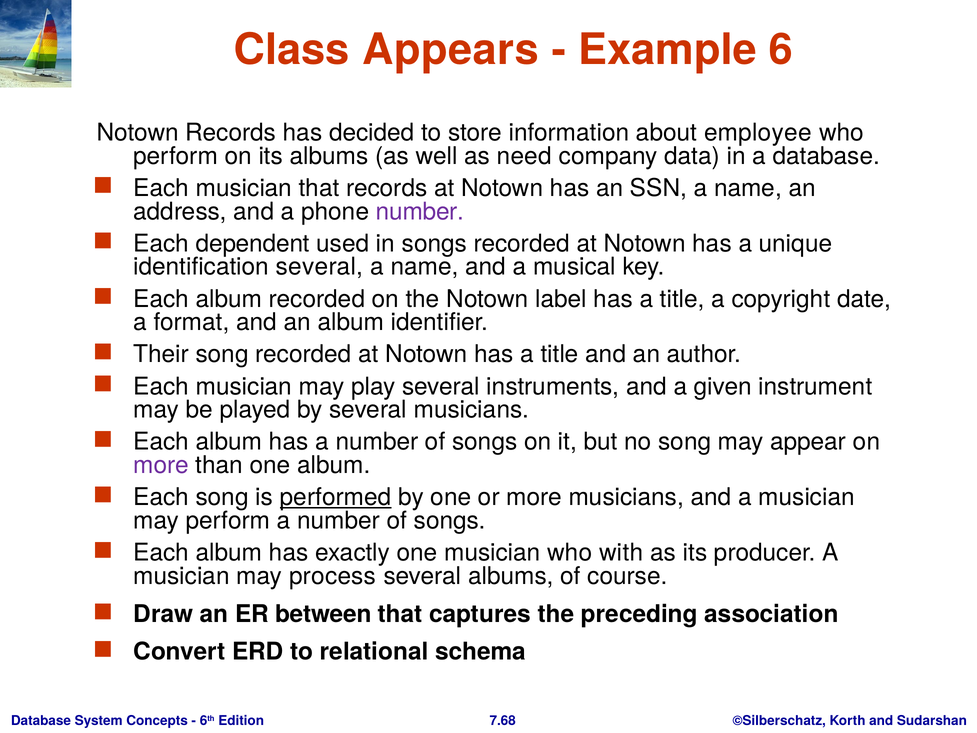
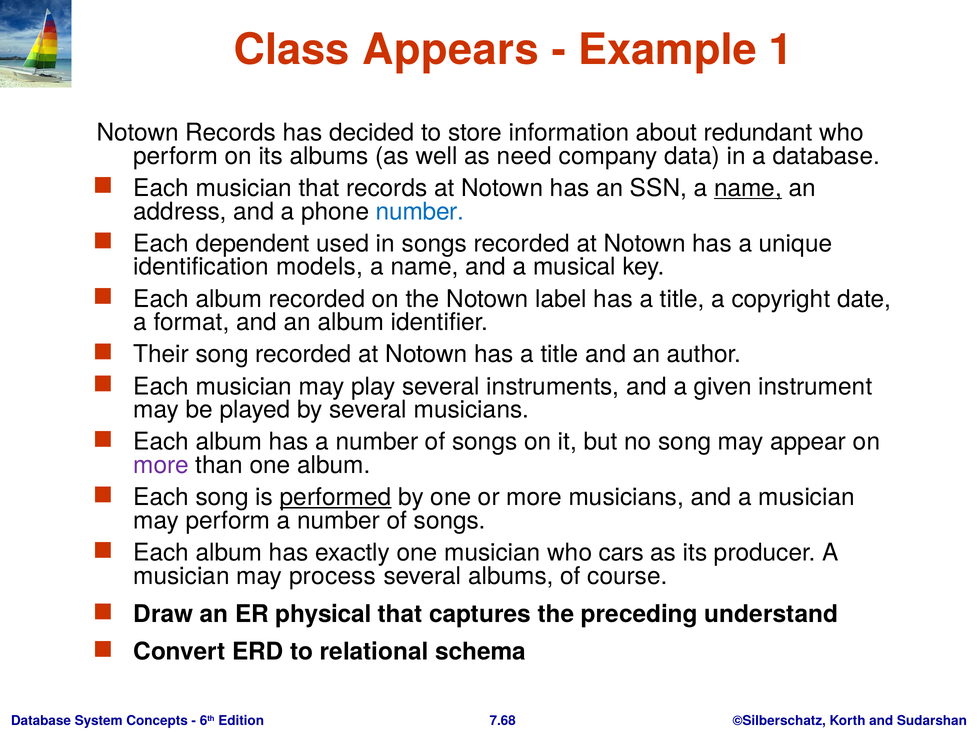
6: 6 -> 1
employee: employee -> redundant
name at (748, 188) underline: none -> present
number at (420, 211) colour: purple -> blue
identification several: several -> models
with: with -> cars
between: between -> physical
association: association -> understand
